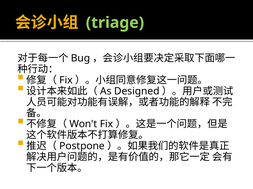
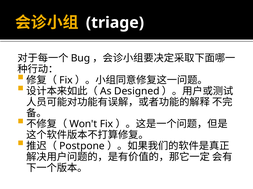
triage colour: light green -> white
